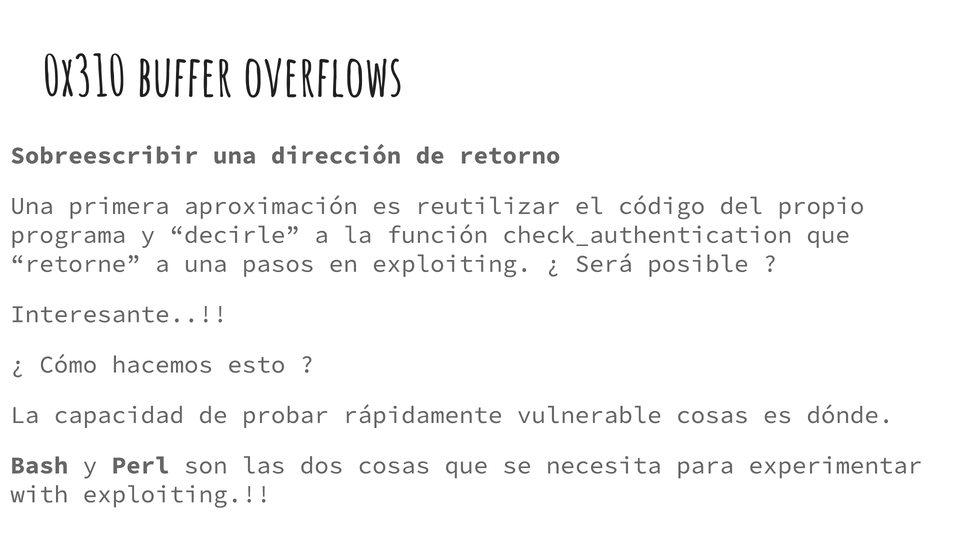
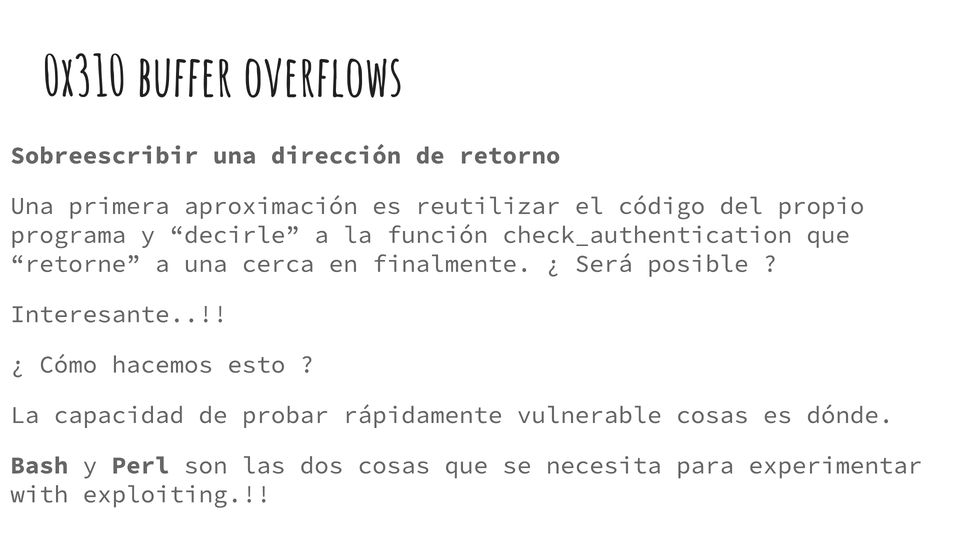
pasos: pasos -> cerca
en exploiting: exploiting -> finalmente
